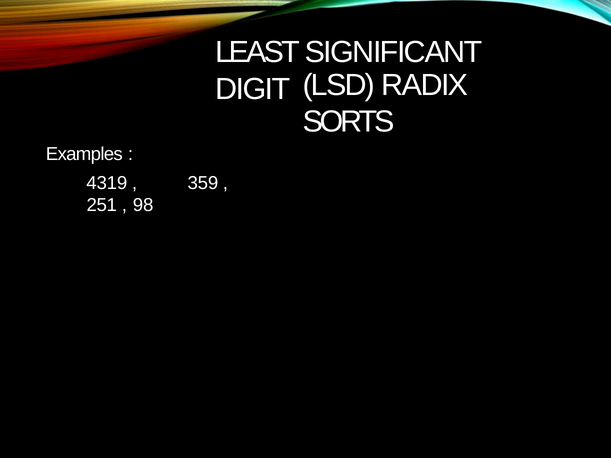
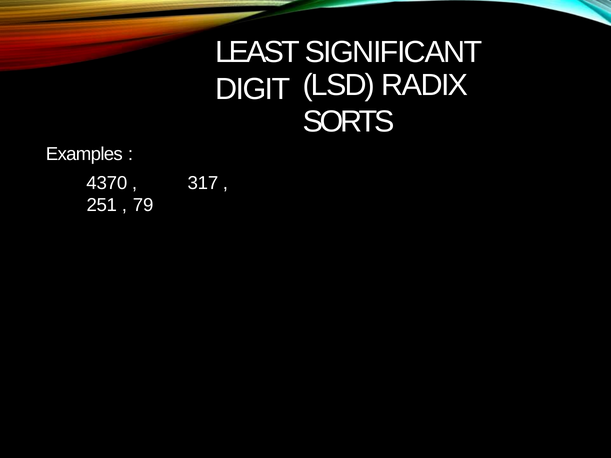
4319: 4319 -> 4370
359: 359 -> 317
98: 98 -> 79
